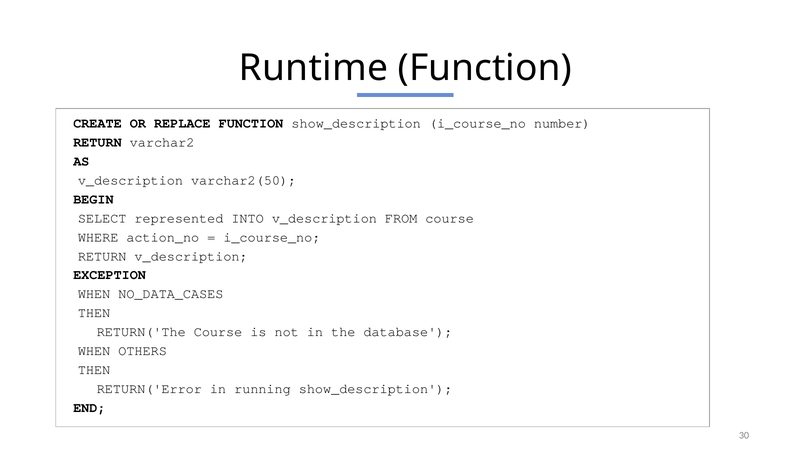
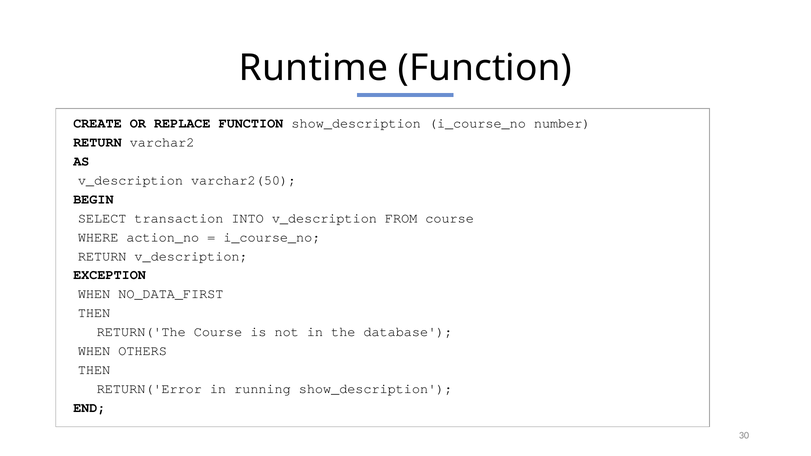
represented: represented -> transaction
NO_DATA_CASES: NO_DATA_CASES -> NO_DATA_FIRST
